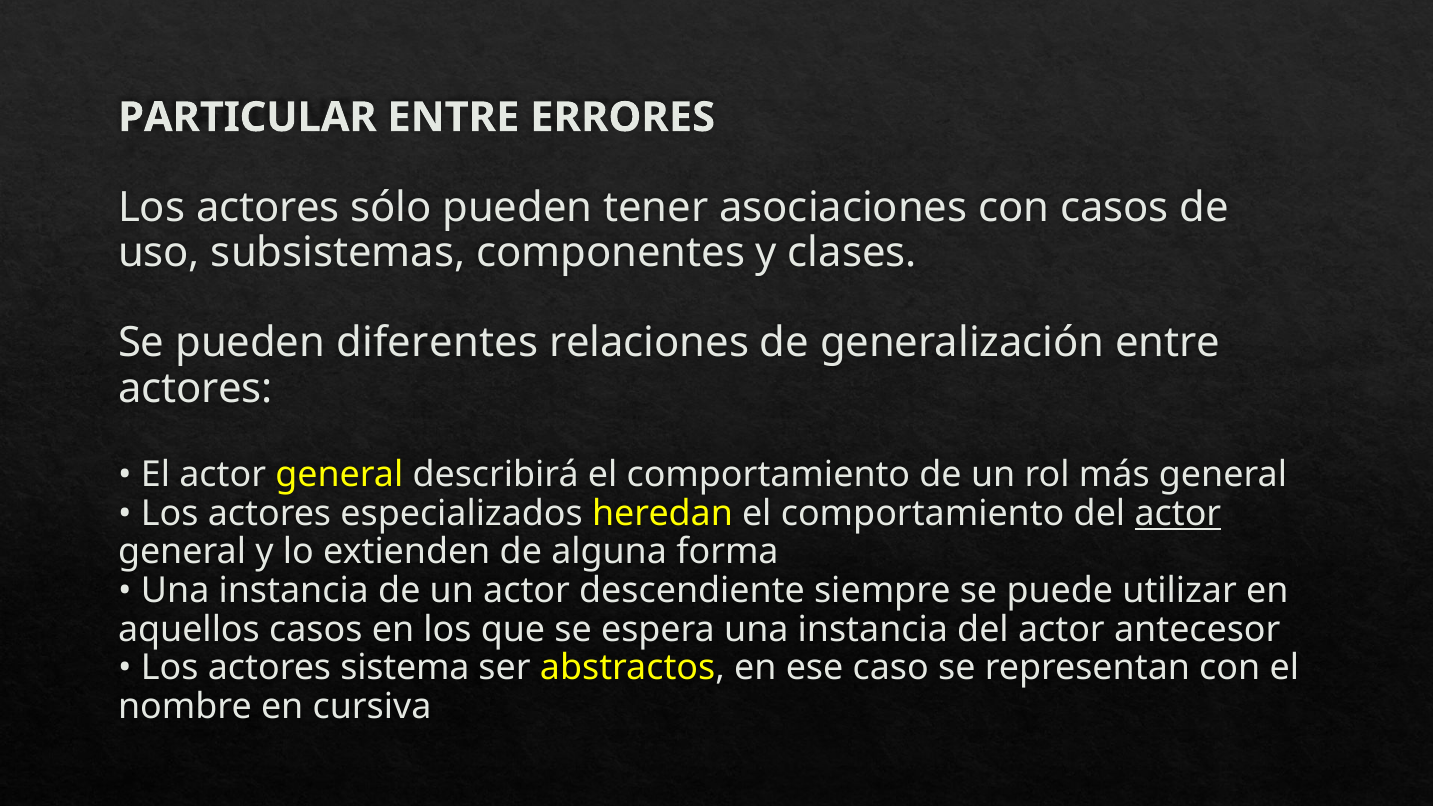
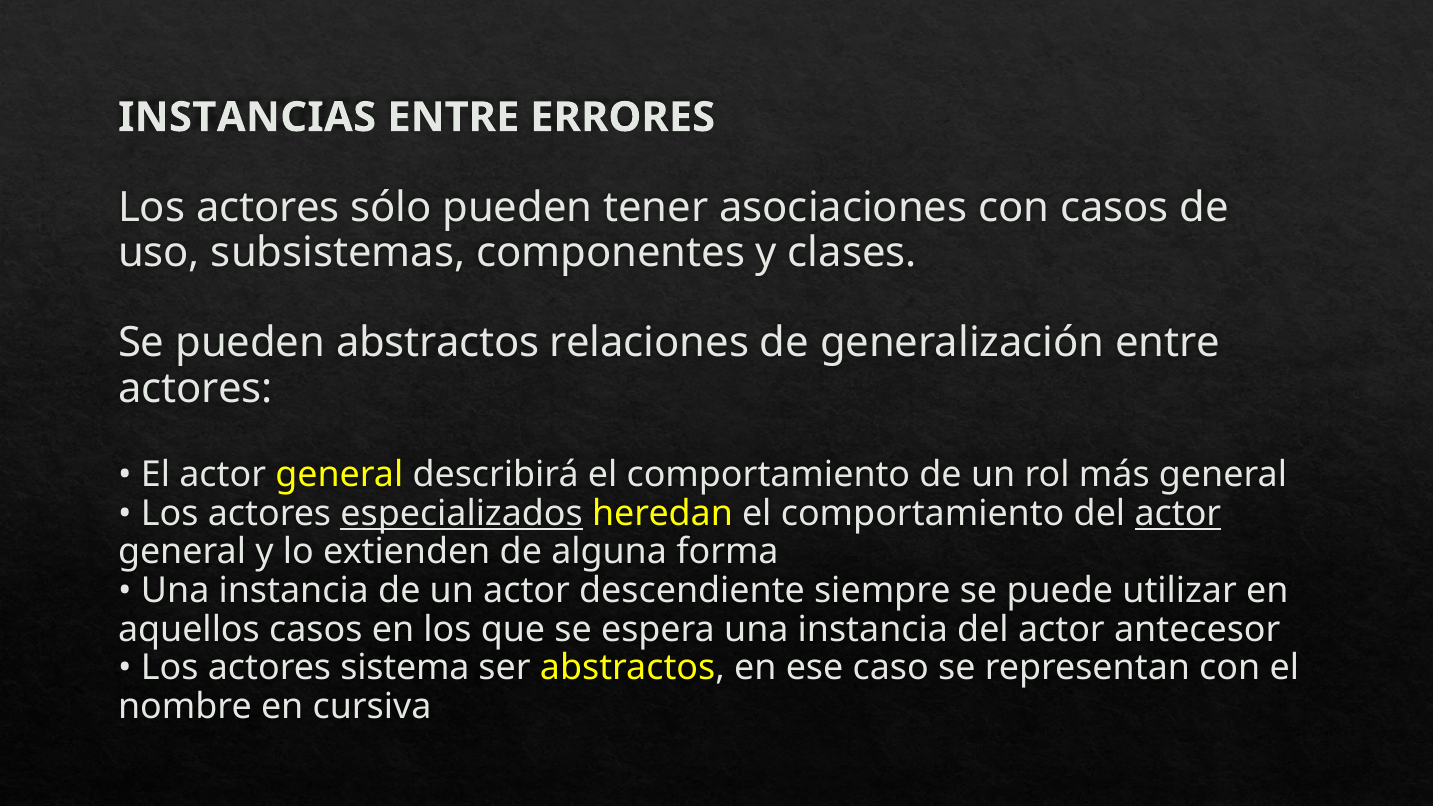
PARTICULAR: PARTICULAR -> INSTANCIAS
pueden diferentes: diferentes -> abstractos
especializados underline: none -> present
